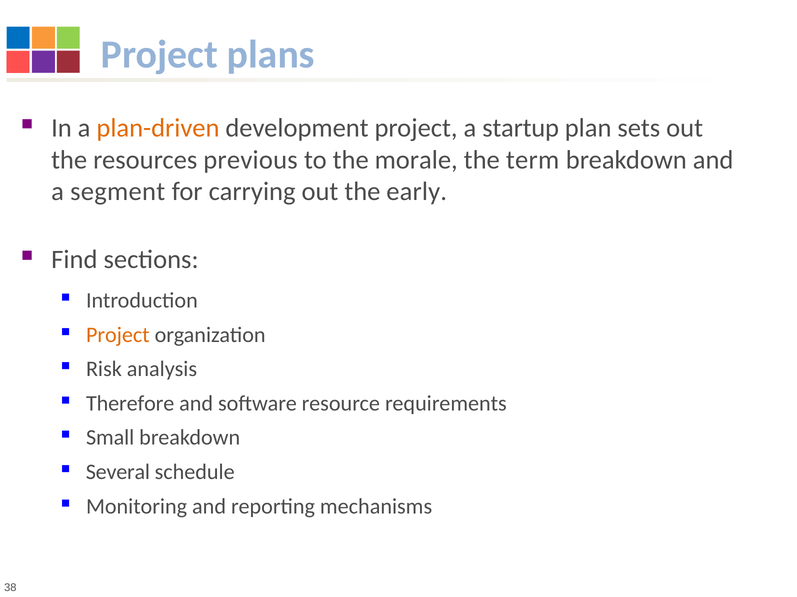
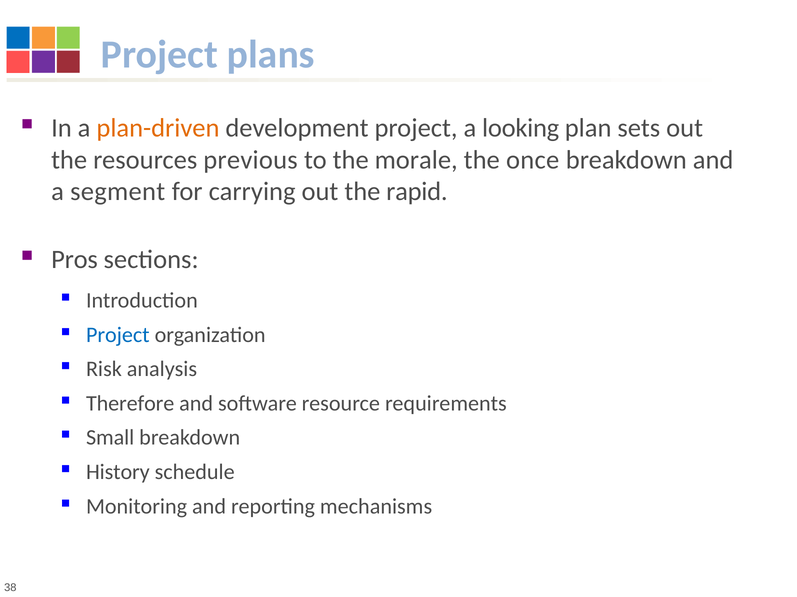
startup: startup -> looking
term: term -> once
early: early -> rapid
Find: Find -> Pros
Project at (118, 335) colour: orange -> blue
Several: Several -> History
